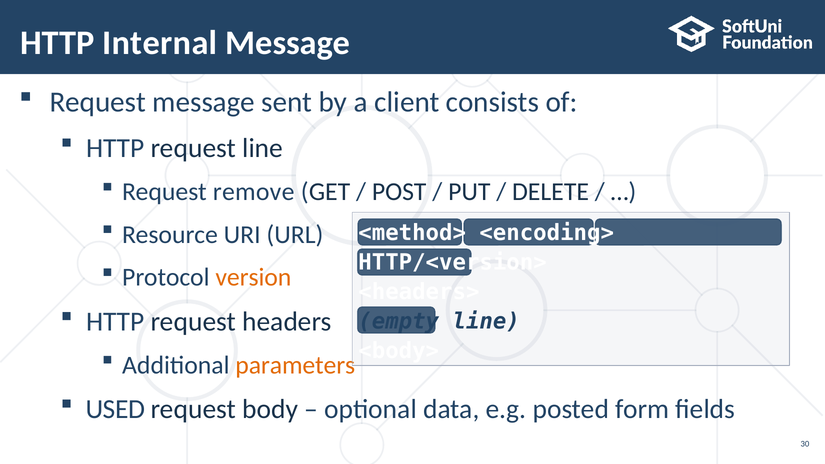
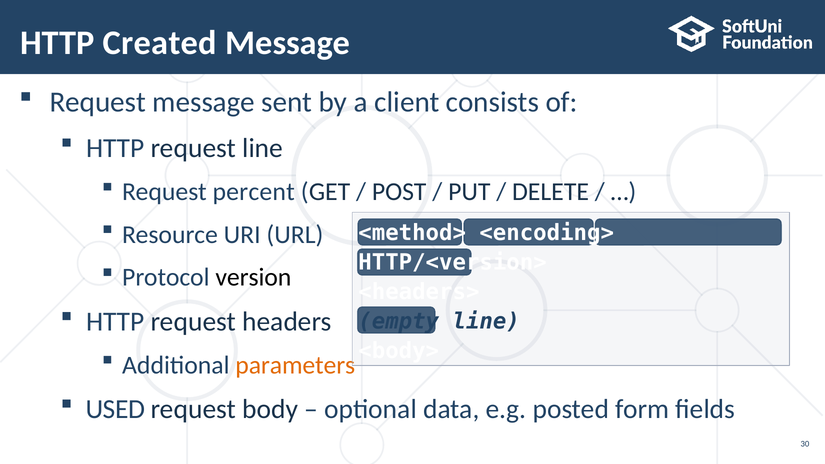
Internal: Internal -> Created
remove: remove -> percent
version colour: orange -> black
